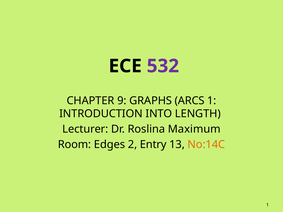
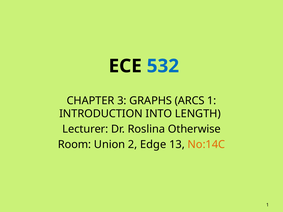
532 colour: purple -> blue
9: 9 -> 3
Maximum: Maximum -> Otherwise
Edges: Edges -> Union
Entry: Entry -> Edge
